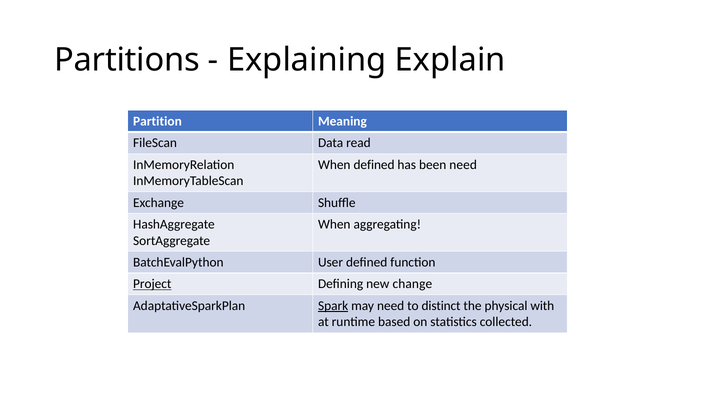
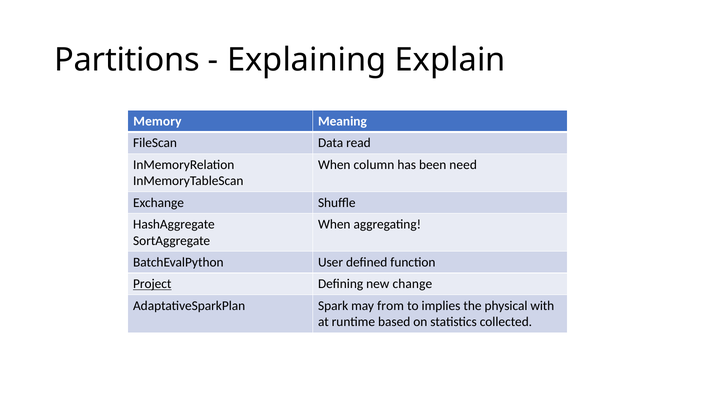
Partition: Partition -> Memory
When defined: defined -> column
Spark underline: present -> none
may need: need -> from
distinct: distinct -> implies
